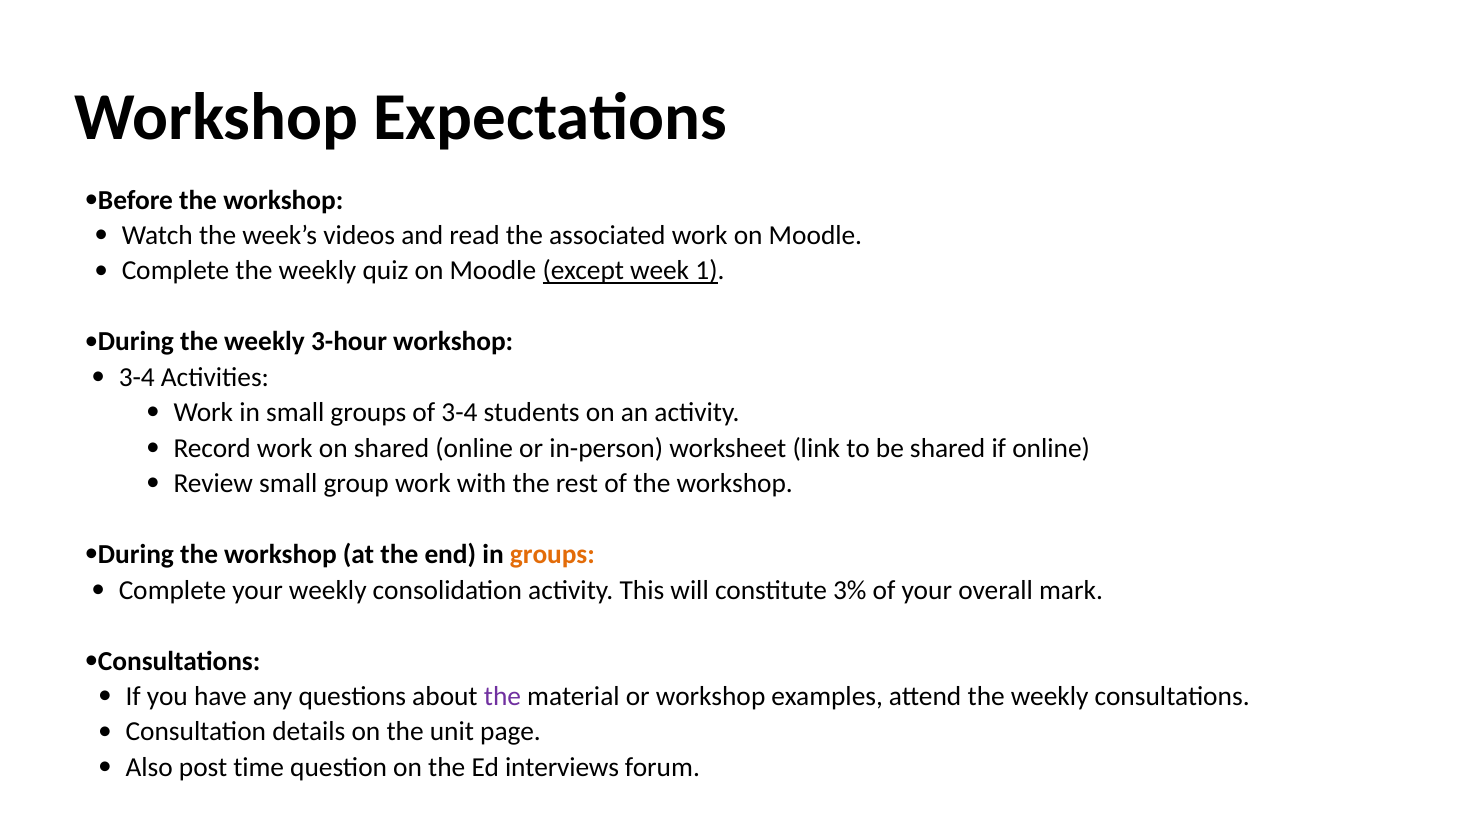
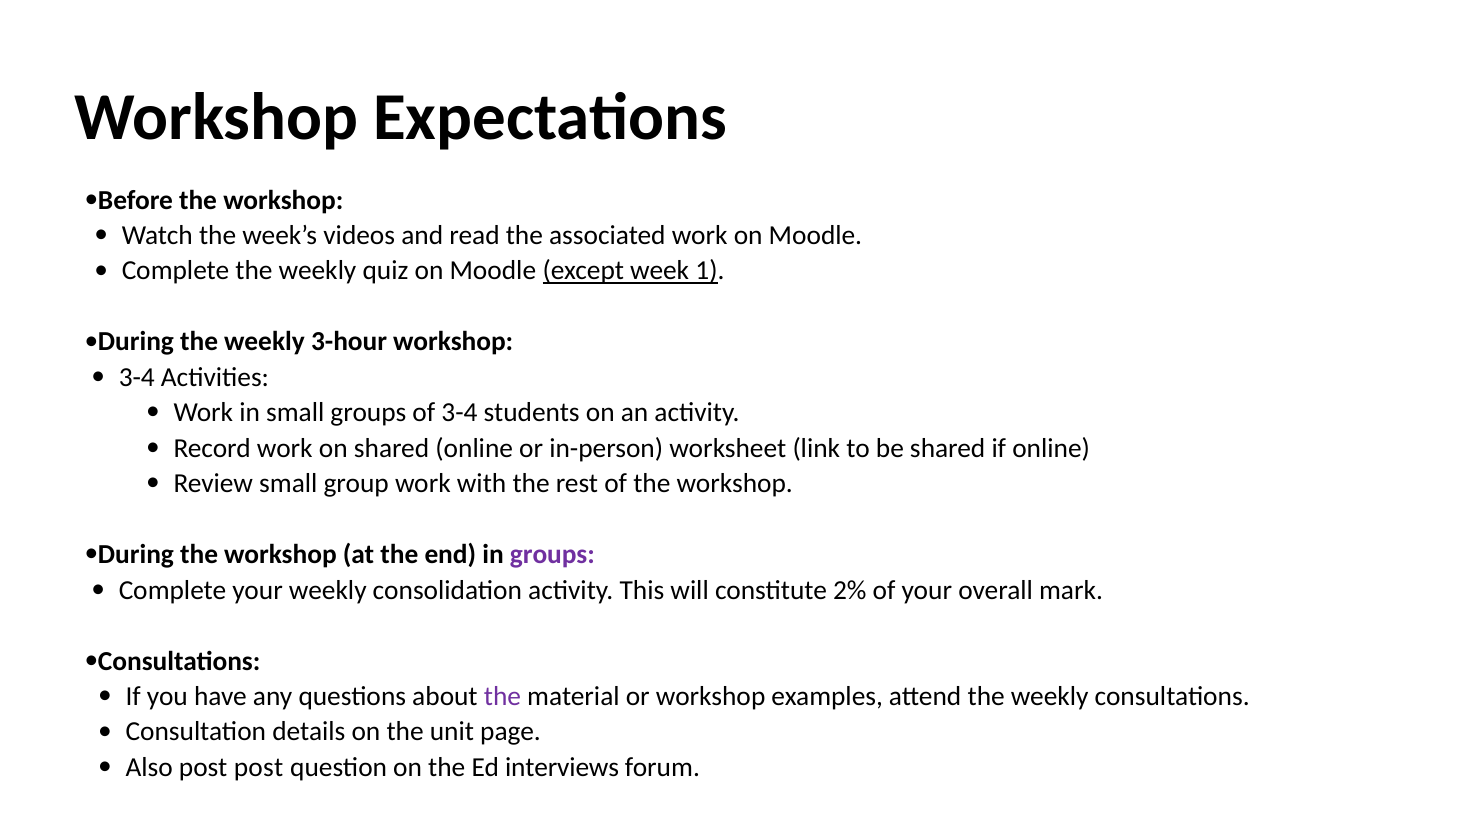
groups at (552, 554) colour: orange -> purple
3%: 3% -> 2%
post time: time -> post
